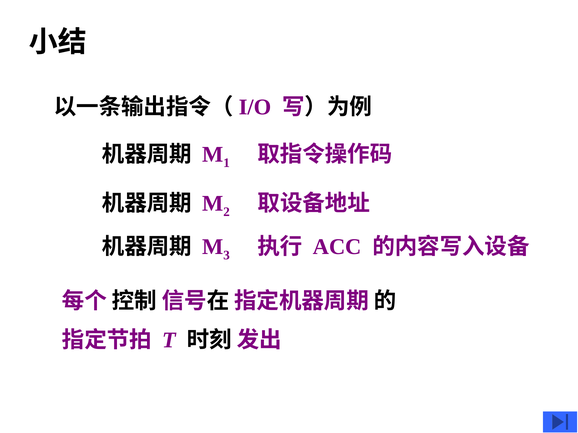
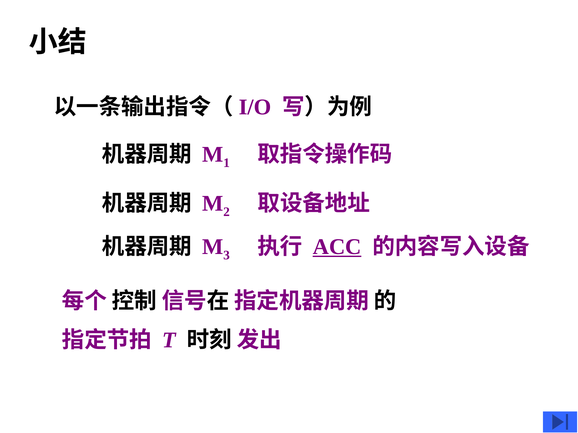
ACC underline: none -> present
